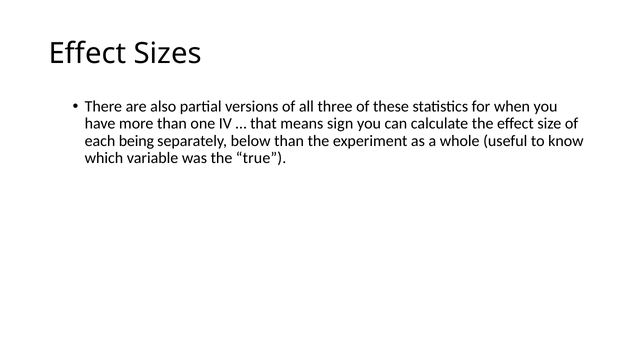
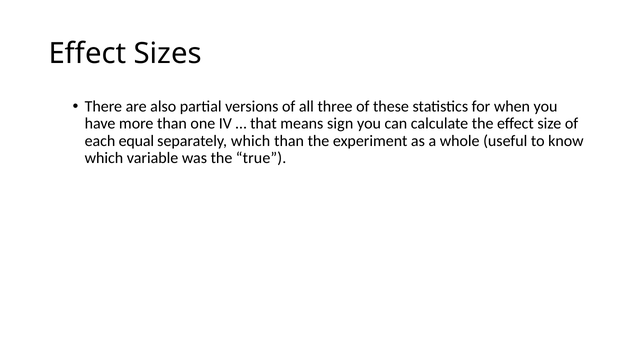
being: being -> equal
separately below: below -> which
